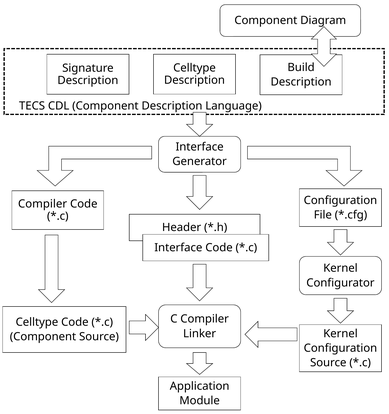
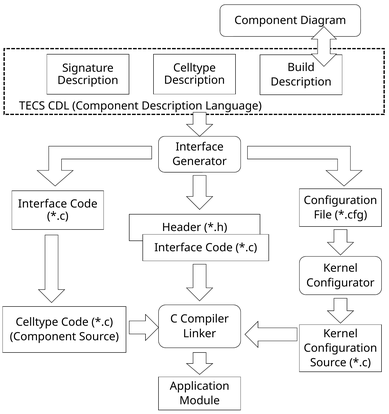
Compiler at (43, 204): Compiler -> Interface
